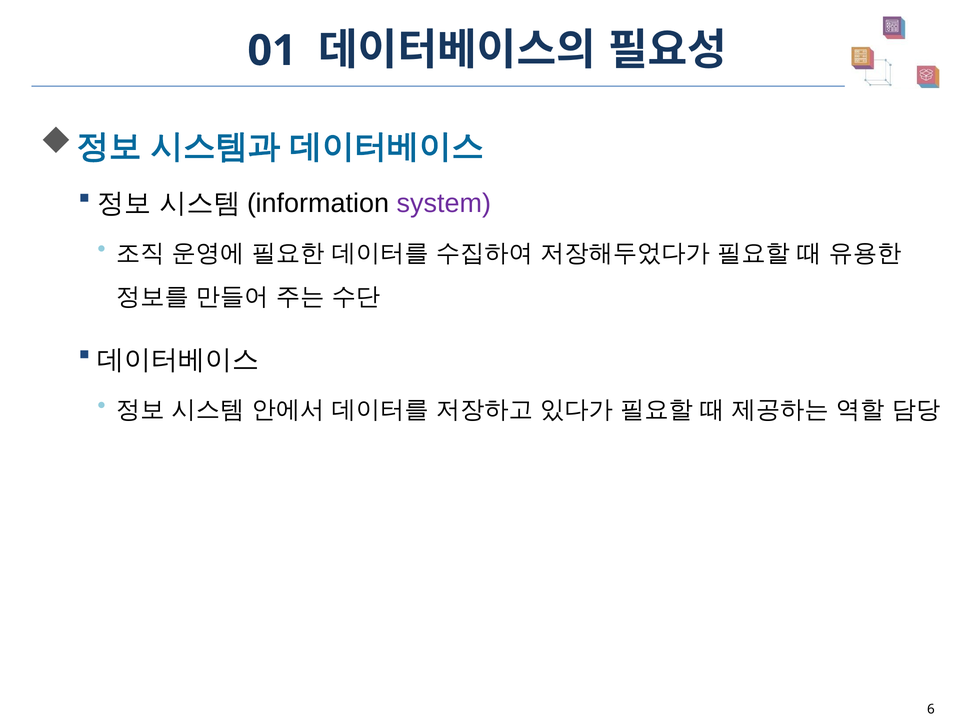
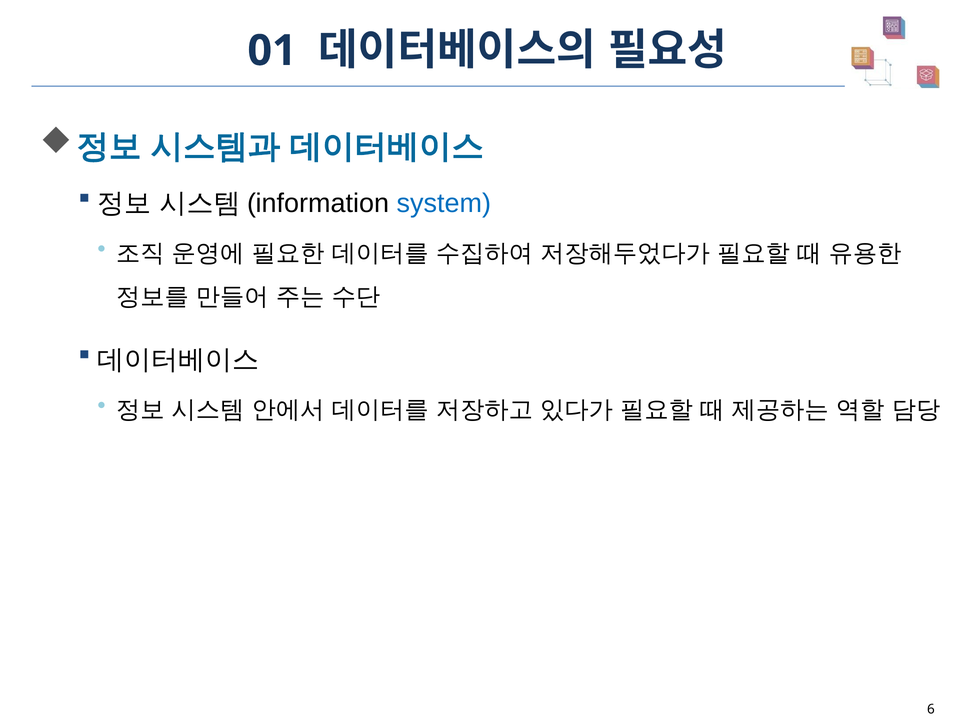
system colour: purple -> blue
